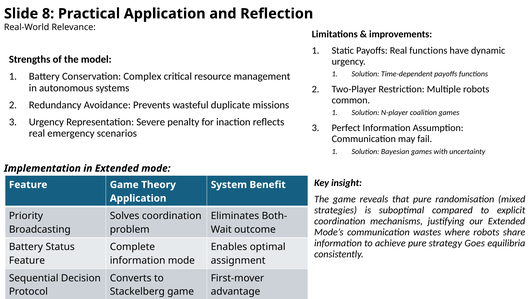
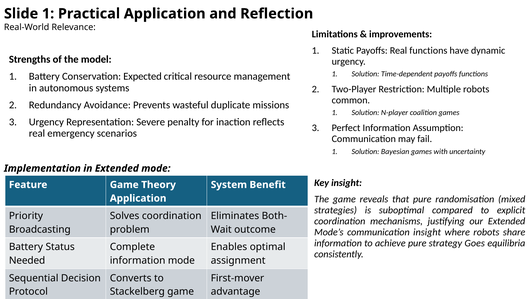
Slide 8: 8 -> 1
Complex: Complex -> Expected
communication wastes: wastes -> insight
Feature at (27, 261): Feature -> Needed
